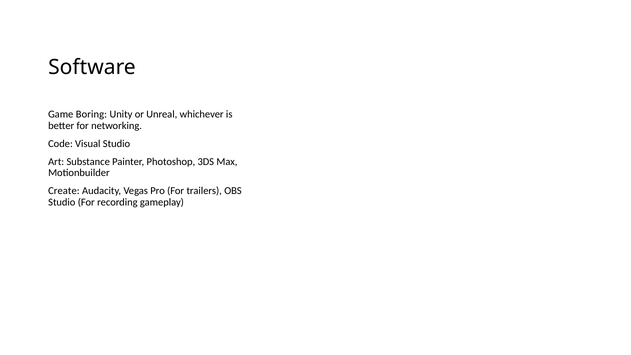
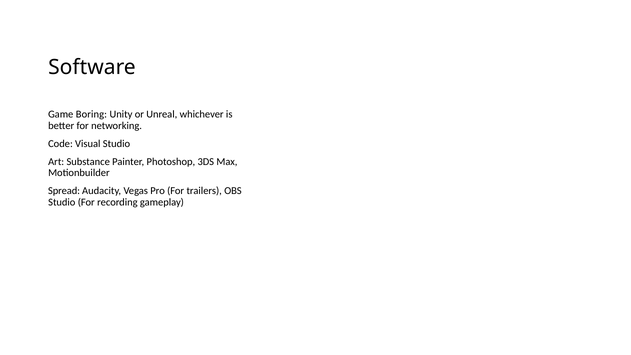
Create: Create -> Spread
